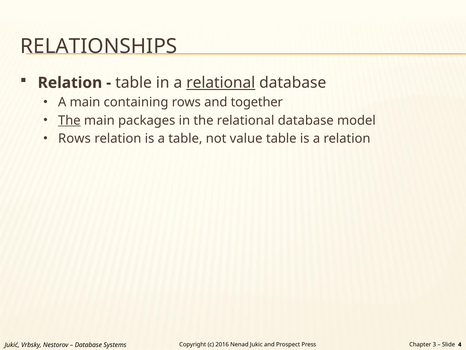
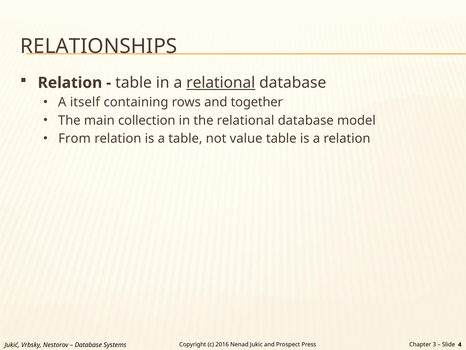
A main: main -> itself
The at (69, 120) underline: present -> none
packages: packages -> collection
Rows at (74, 138): Rows -> From
